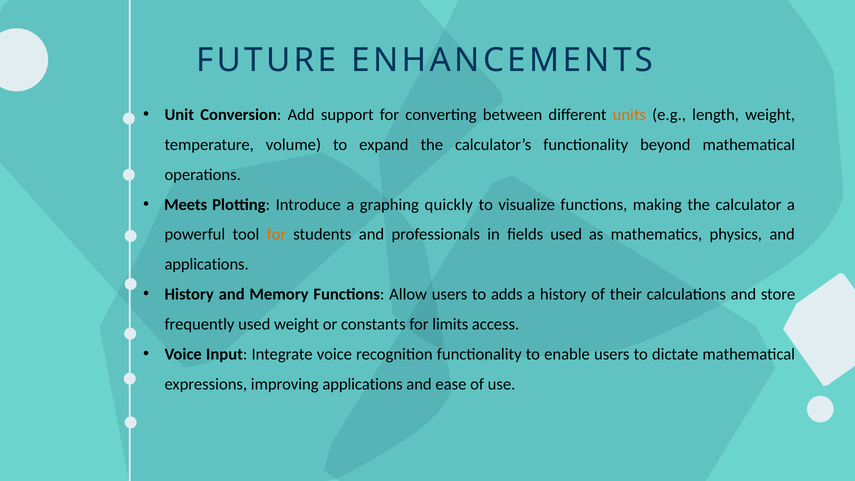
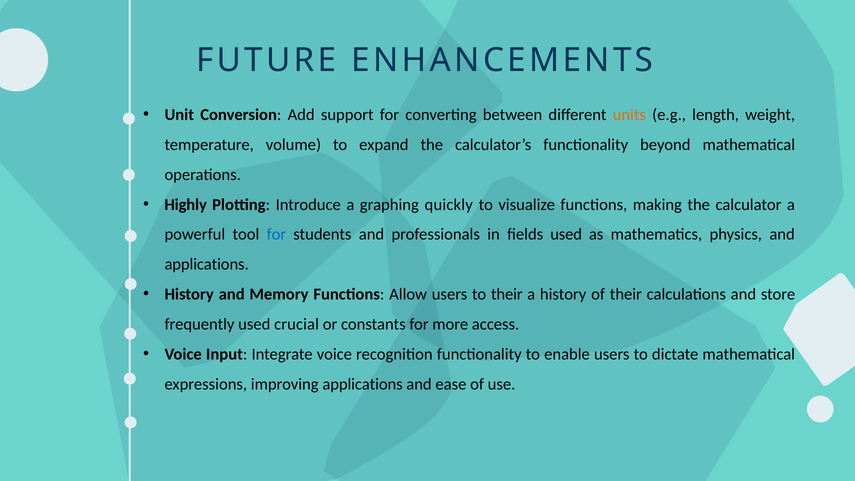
Meets: Meets -> Highly
for at (276, 234) colour: orange -> blue
to adds: adds -> their
used weight: weight -> crucial
limits: limits -> more
